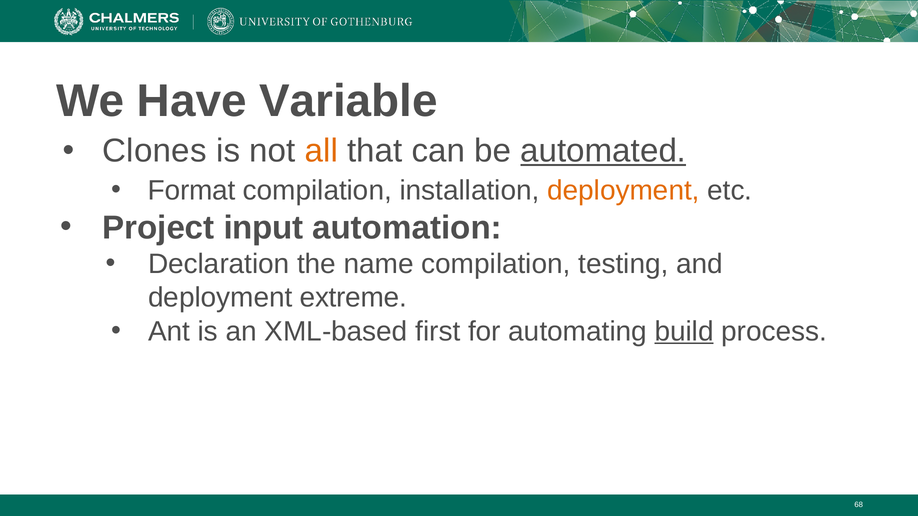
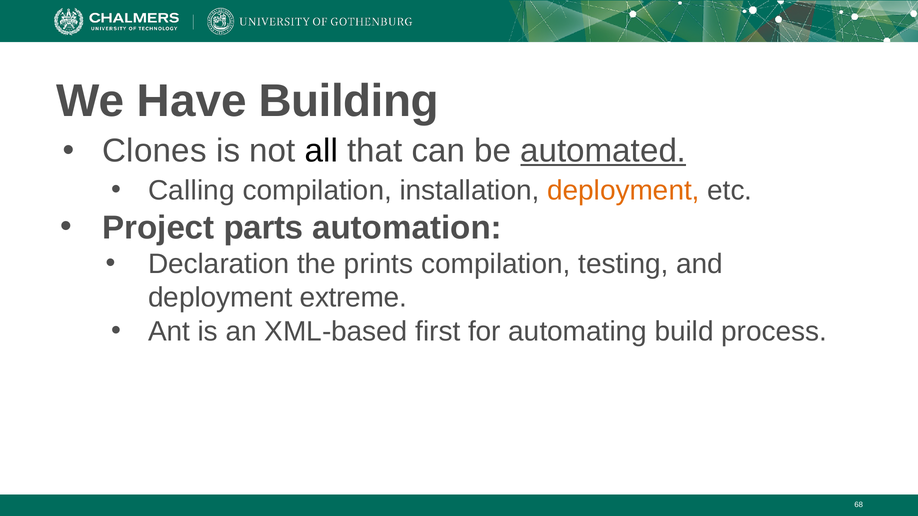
Variable: Variable -> Building
all colour: orange -> black
Format: Format -> Calling
input: input -> parts
name: name -> prints
build underline: present -> none
